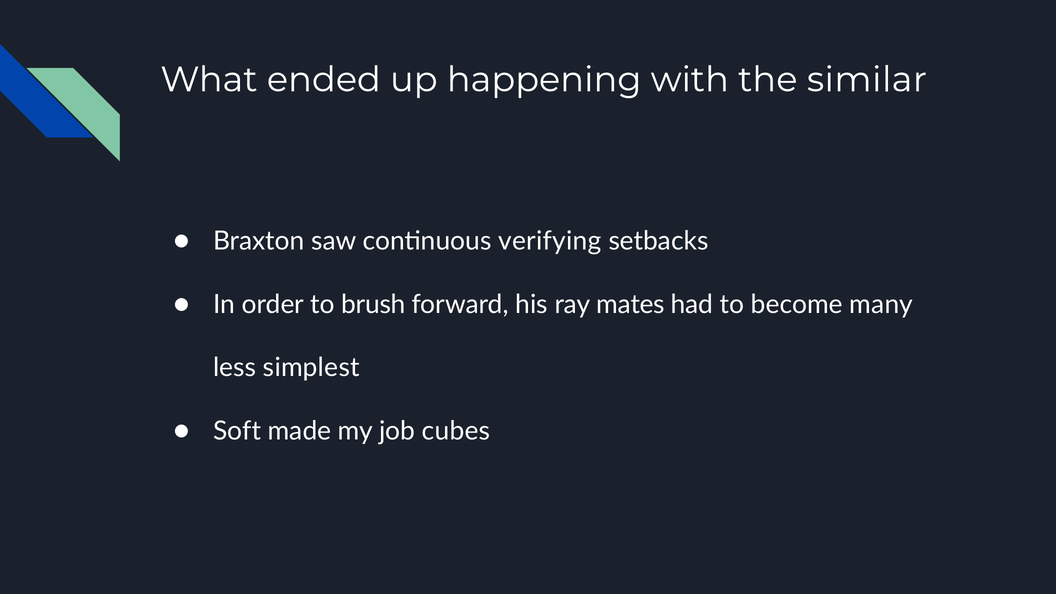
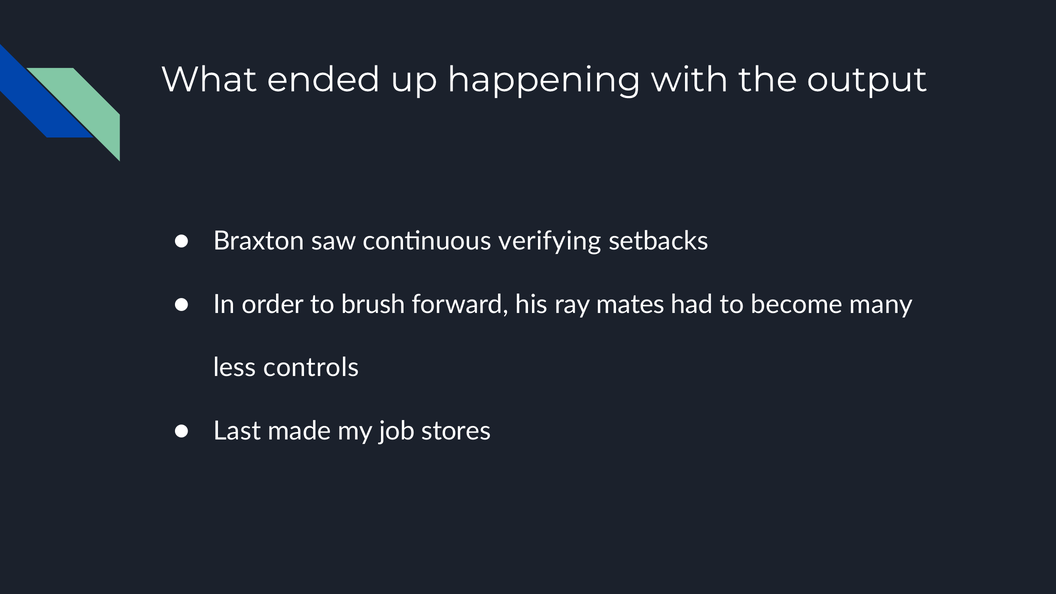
similar: similar -> output
simplest: simplest -> controls
Soft: Soft -> Last
cubes: cubes -> stores
